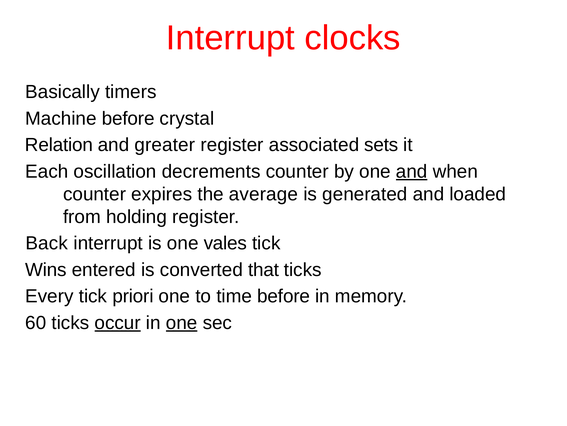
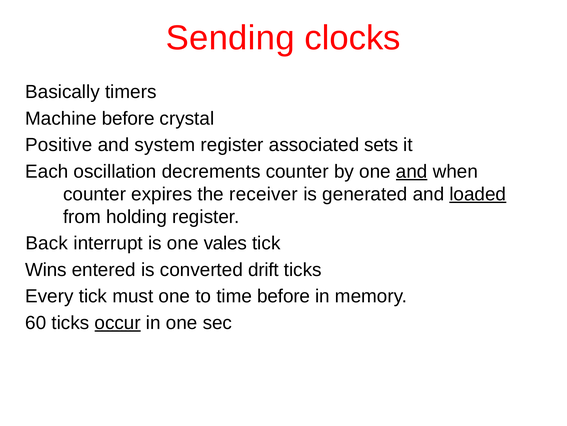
Interrupt at (230, 38): Interrupt -> Sending
Relation: Relation -> Positive
greater: greater -> system
average: average -> receiver
loaded underline: none -> present
that: that -> drift
priori: priori -> must
one at (182, 322) underline: present -> none
